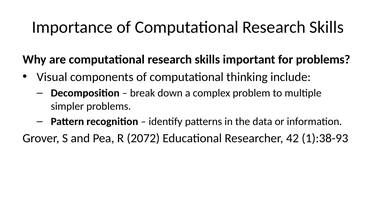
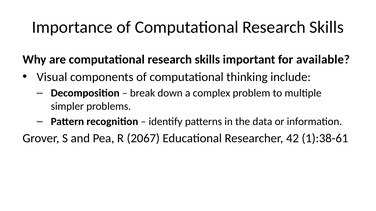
for problems: problems -> available
2072: 2072 -> 2067
1):38-93: 1):38-93 -> 1):38-61
